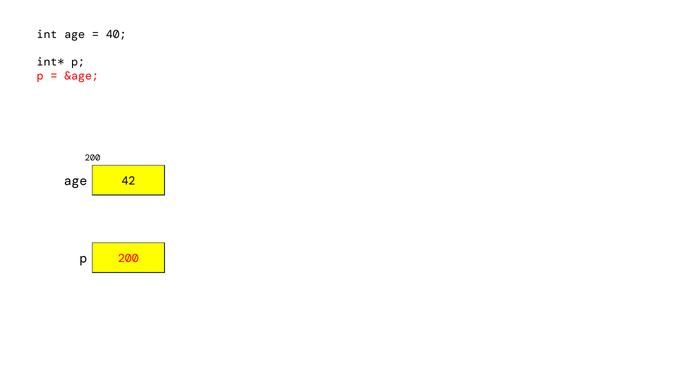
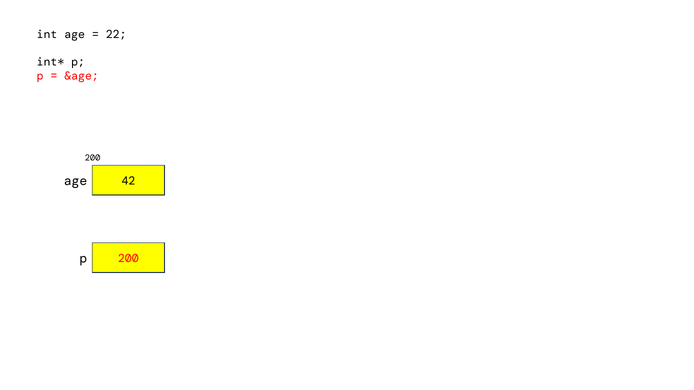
40: 40 -> 22
